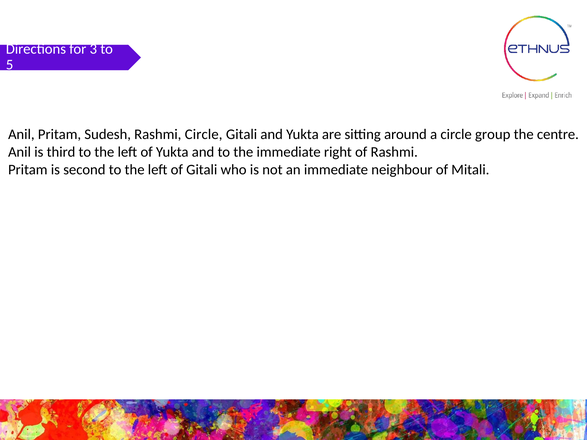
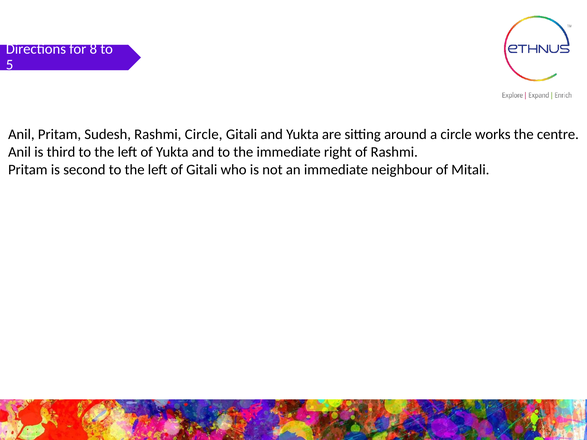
3: 3 -> 8
group: group -> works
